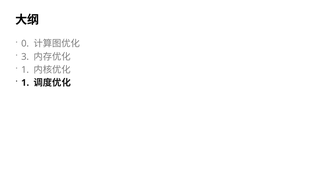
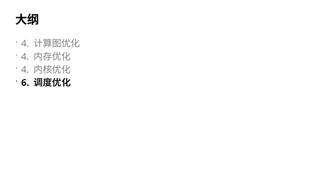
0 at (25, 44): 0 -> 4
3 at (25, 57): 3 -> 4
1 at (25, 70): 1 -> 4
1 at (25, 83): 1 -> 6
